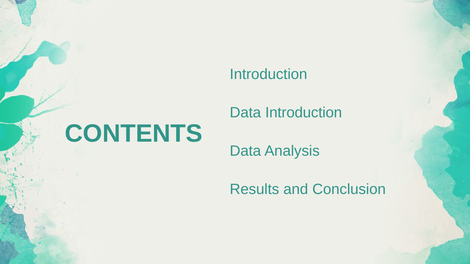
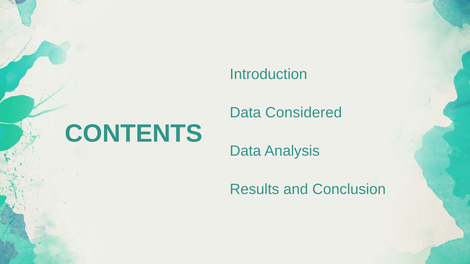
Data Introduction: Introduction -> Considered
